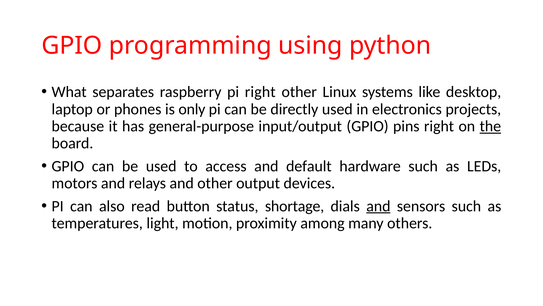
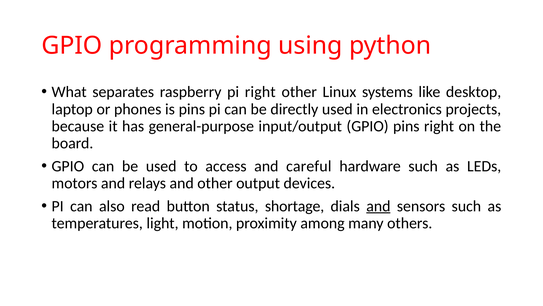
is only: only -> pins
the underline: present -> none
default: default -> careful
